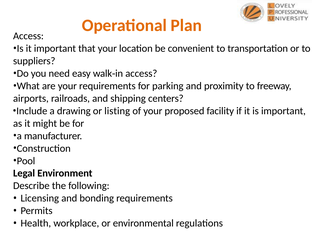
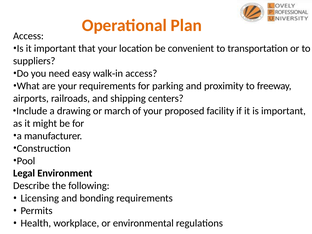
listing: listing -> march
